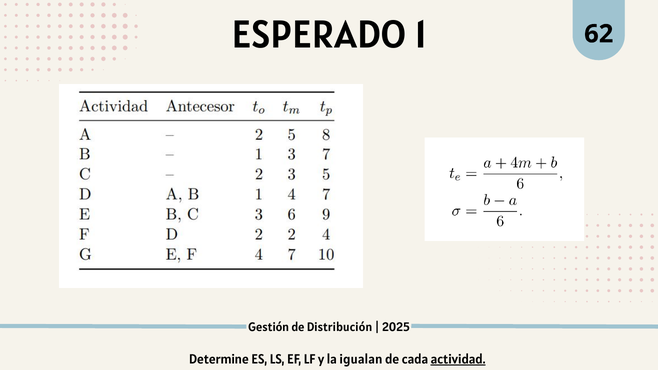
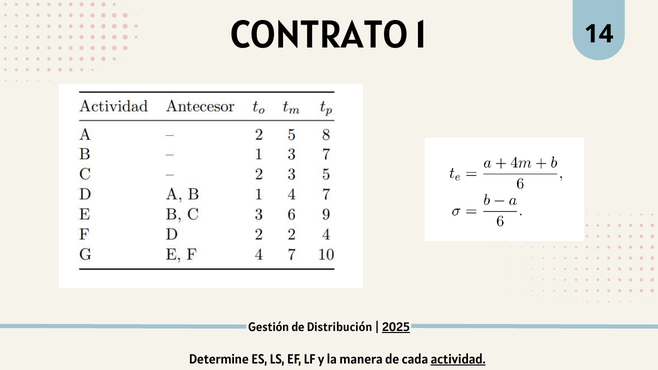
ESPERADO: ESPERADO -> CONTRATO
62: 62 -> 14
2025 underline: none -> present
igualan: igualan -> manera
